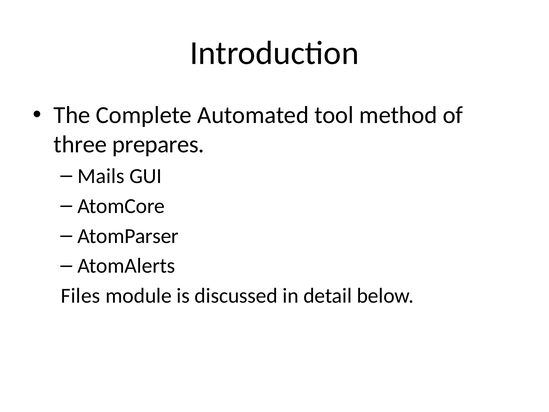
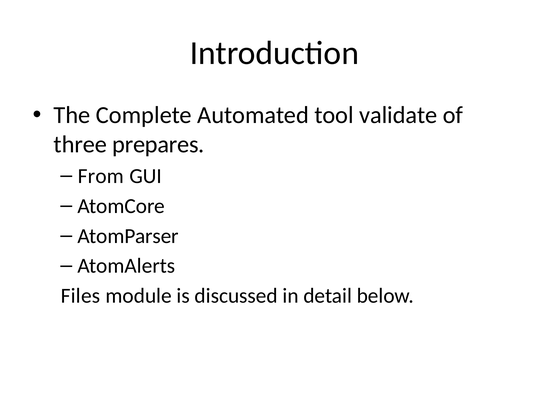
method: method -> validate
Mails: Mails -> From
